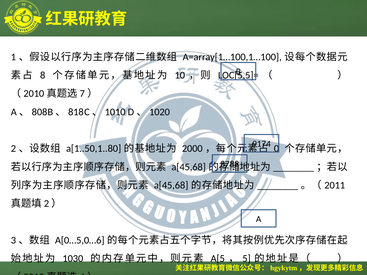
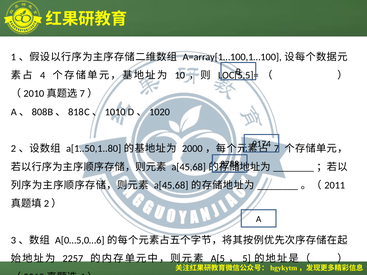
8: 8 -> 4
0: 0 -> 7
1030: 1030 -> 2257
